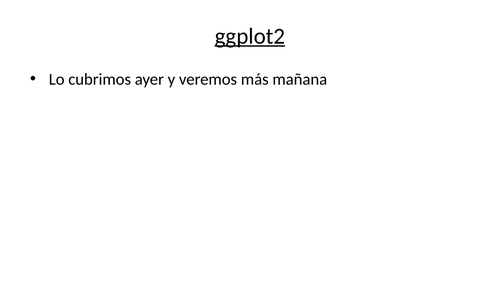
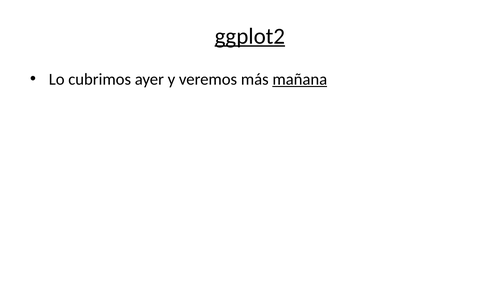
mañana underline: none -> present
